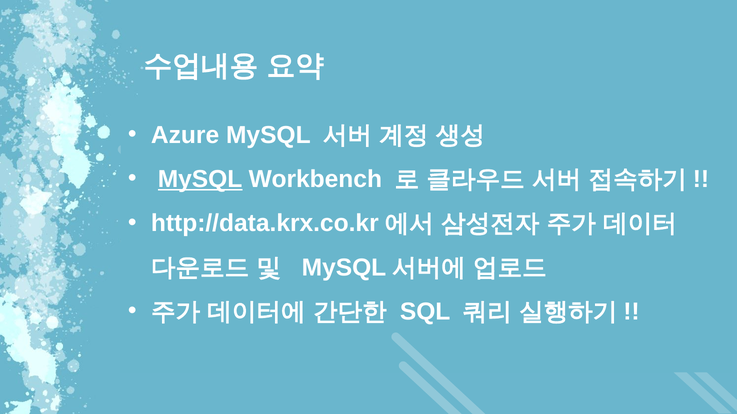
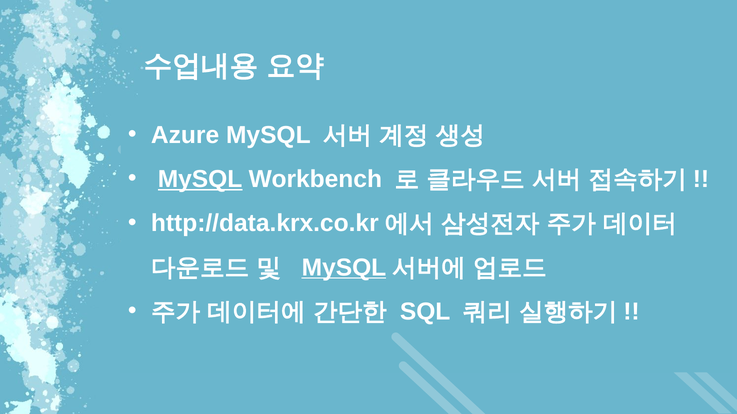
MySQL at (344, 268) underline: none -> present
